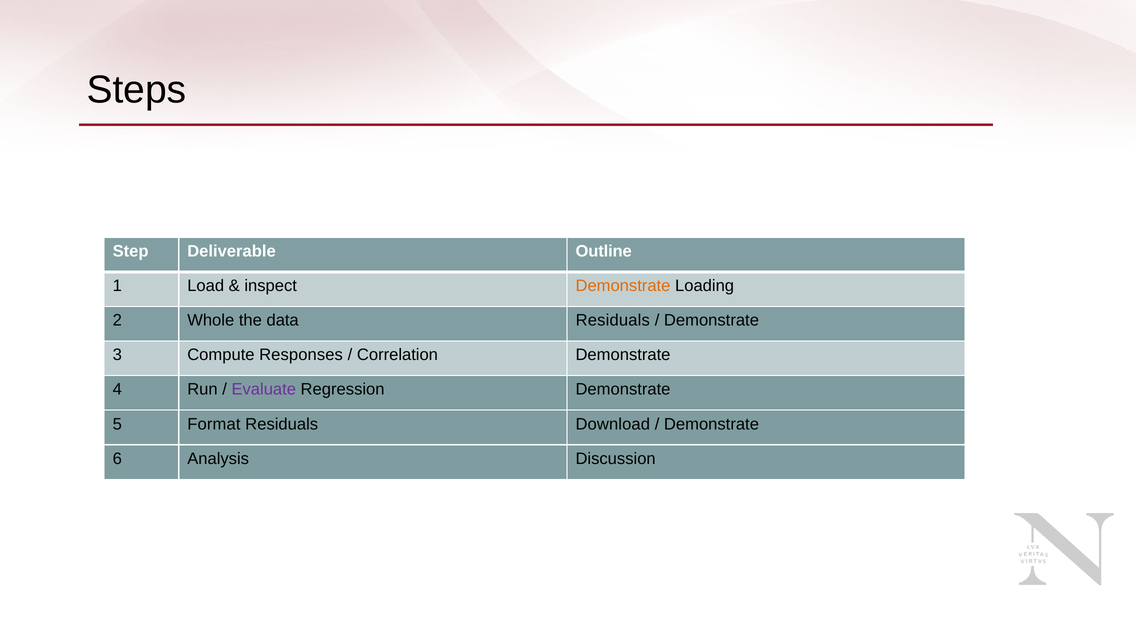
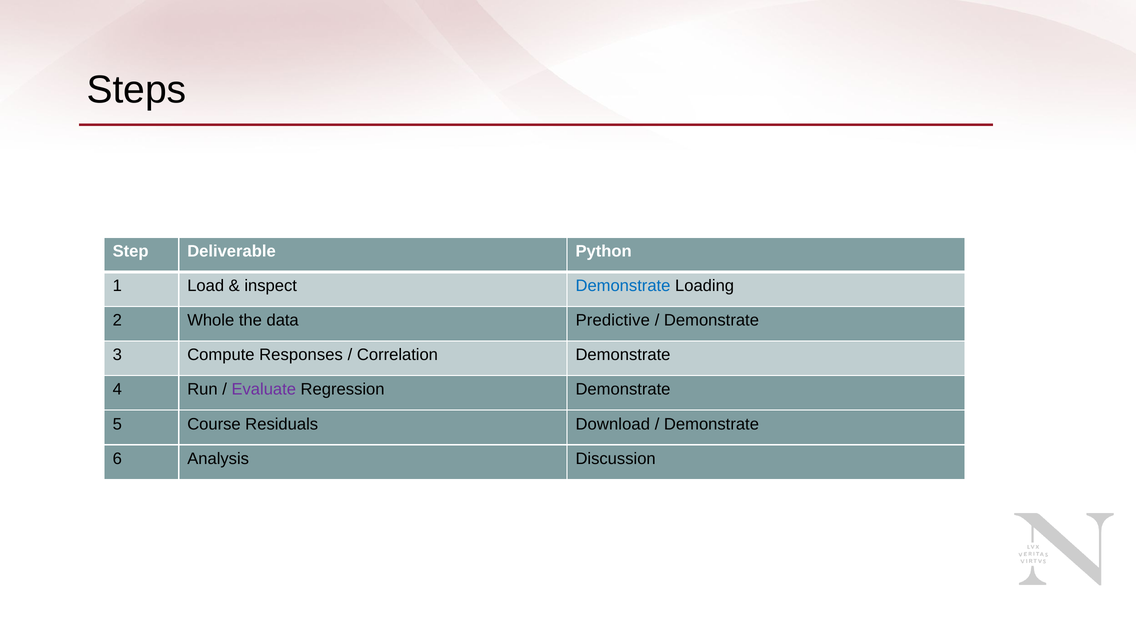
Outline: Outline -> Python
Demonstrate at (623, 286) colour: orange -> blue
data Residuals: Residuals -> Predictive
Format: Format -> Course
